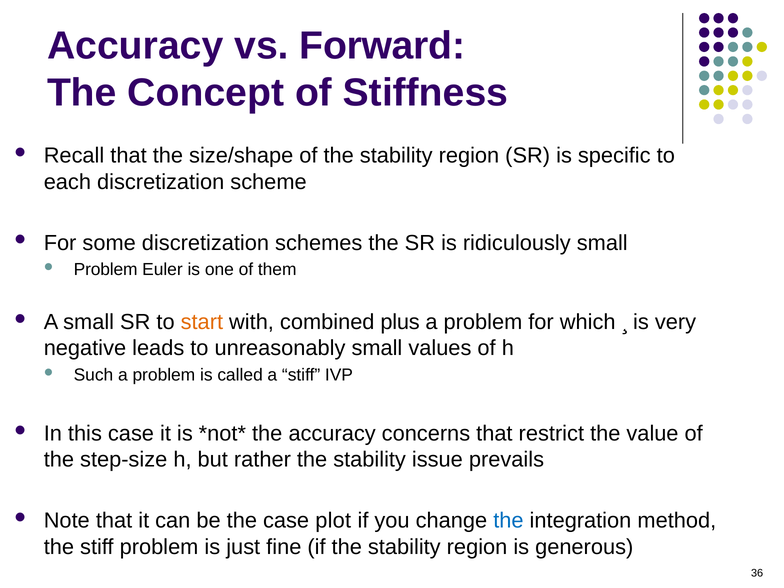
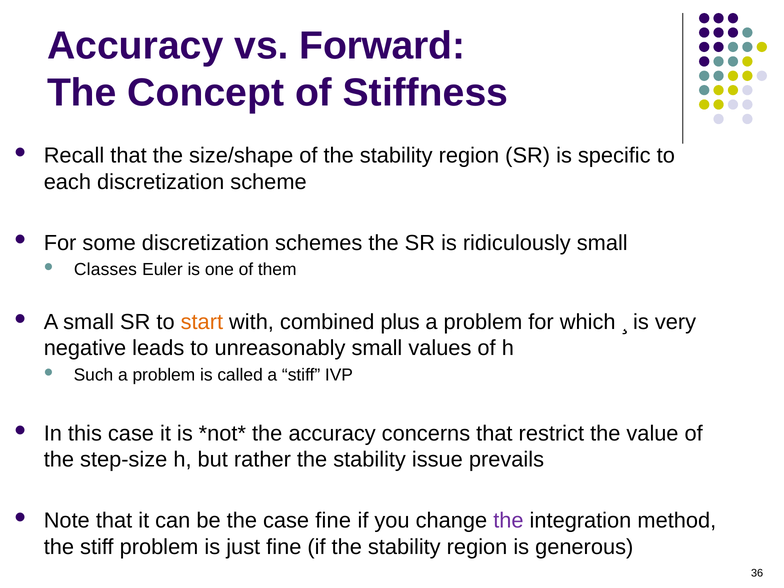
Problem at (106, 270): Problem -> Classes
case plot: plot -> fine
the at (508, 521) colour: blue -> purple
